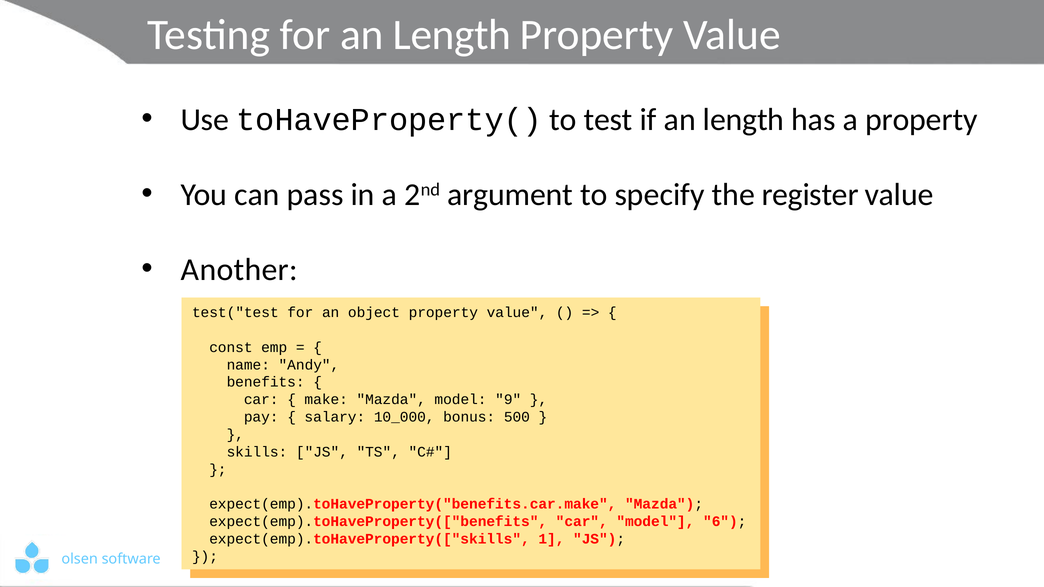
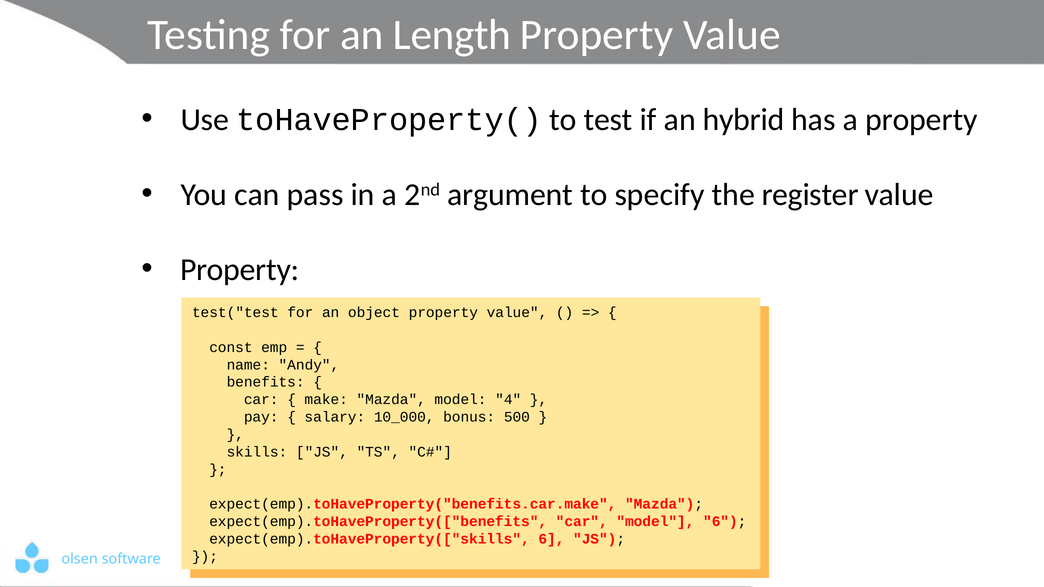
if an length: length -> hybrid
Another at (239, 270): Another -> Property
9: 9 -> 4
1 at (551, 539): 1 -> 6
